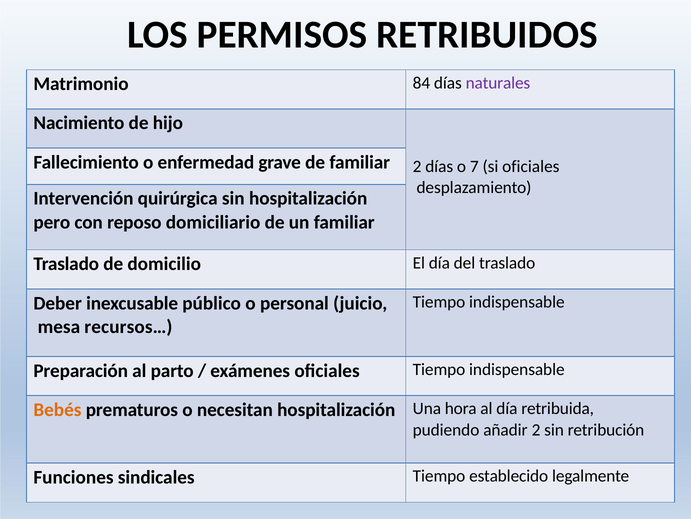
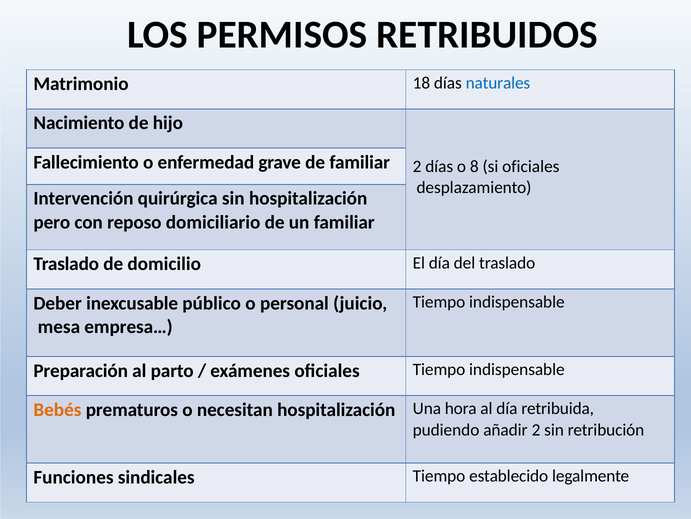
84: 84 -> 18
naturales colour: purple -> blue
7: 7 -> 8
recursos…: recursos… -> empresa…
